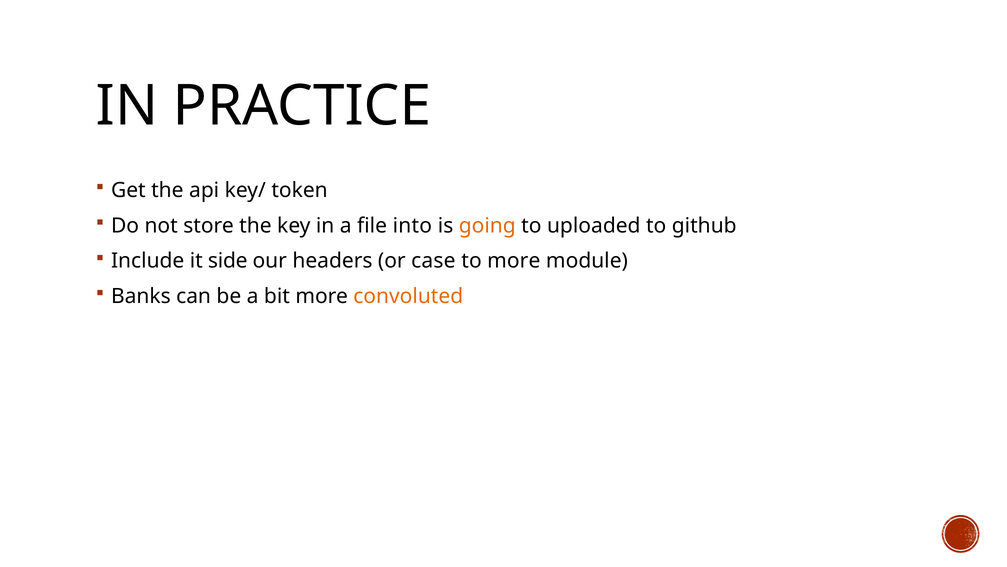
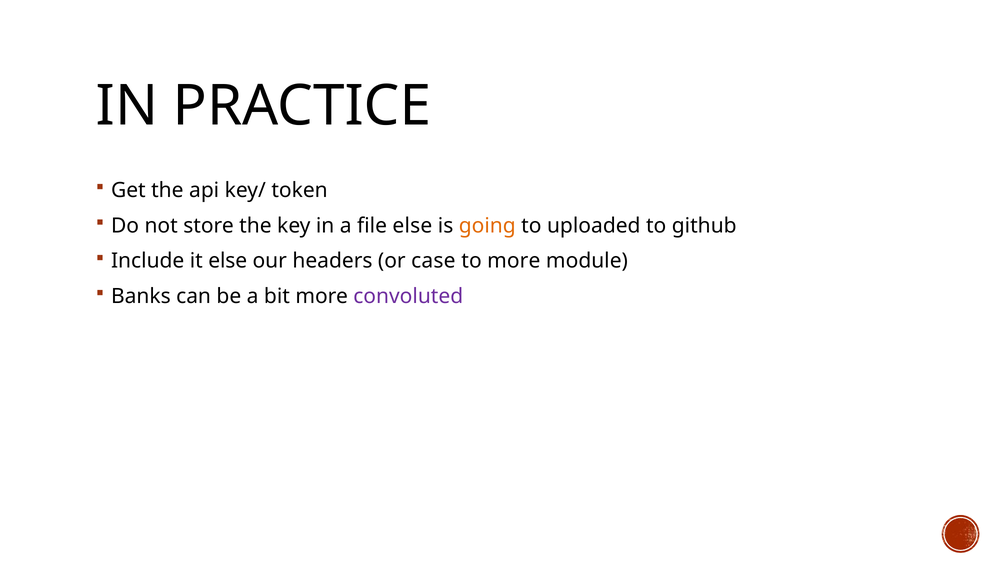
file into: into -> else
it side: side -> else
convoluted colour: orange -> purple
